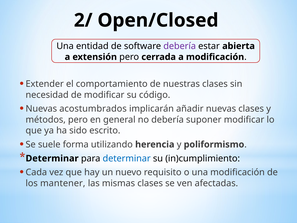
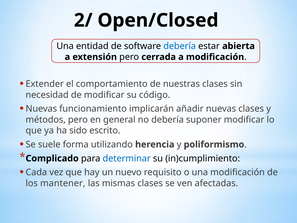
debería at (180, 46) colour: purple -> blue
acostumbrados: acostumbrados -> funcionamiento
Determinar at (52, 158): Determinar -> Complicado
